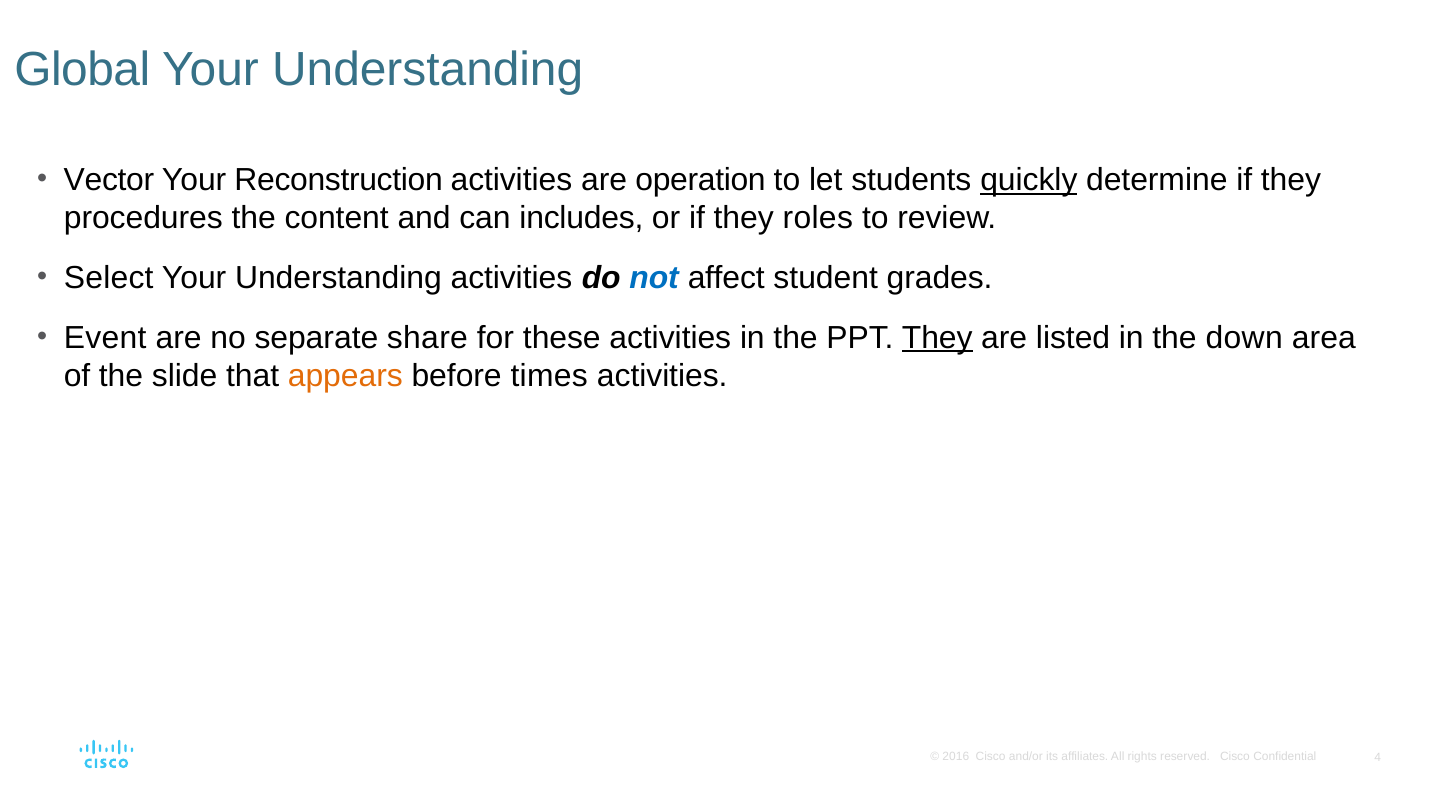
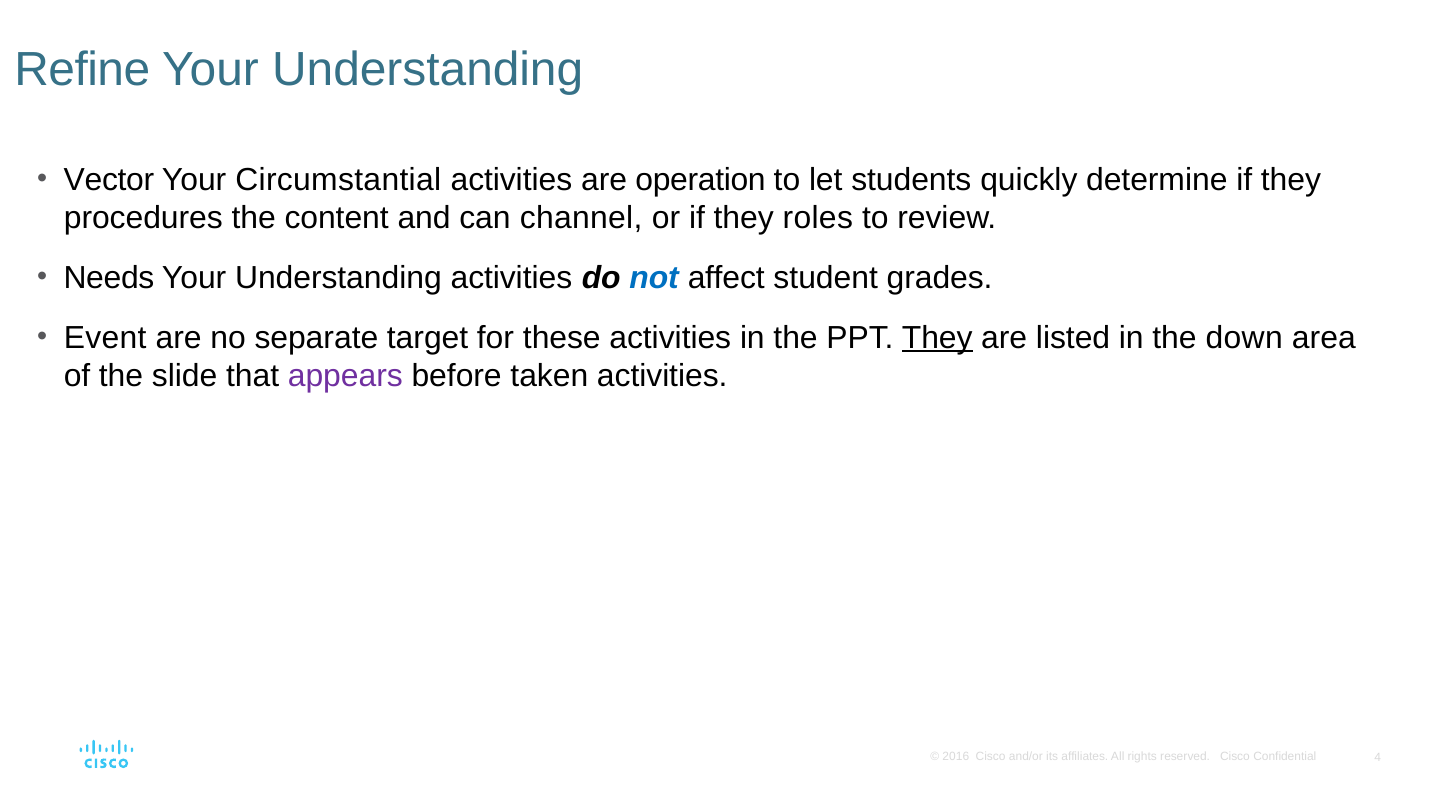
Global: Global -> Refine
Reconstruction: Reconstruction -> Circumstantial
quickly underline: present -> none
includes: includes -> channel
Select: Select -> Needs
share: share -> target
appears colour: orange -> purple
times: times -> taken
